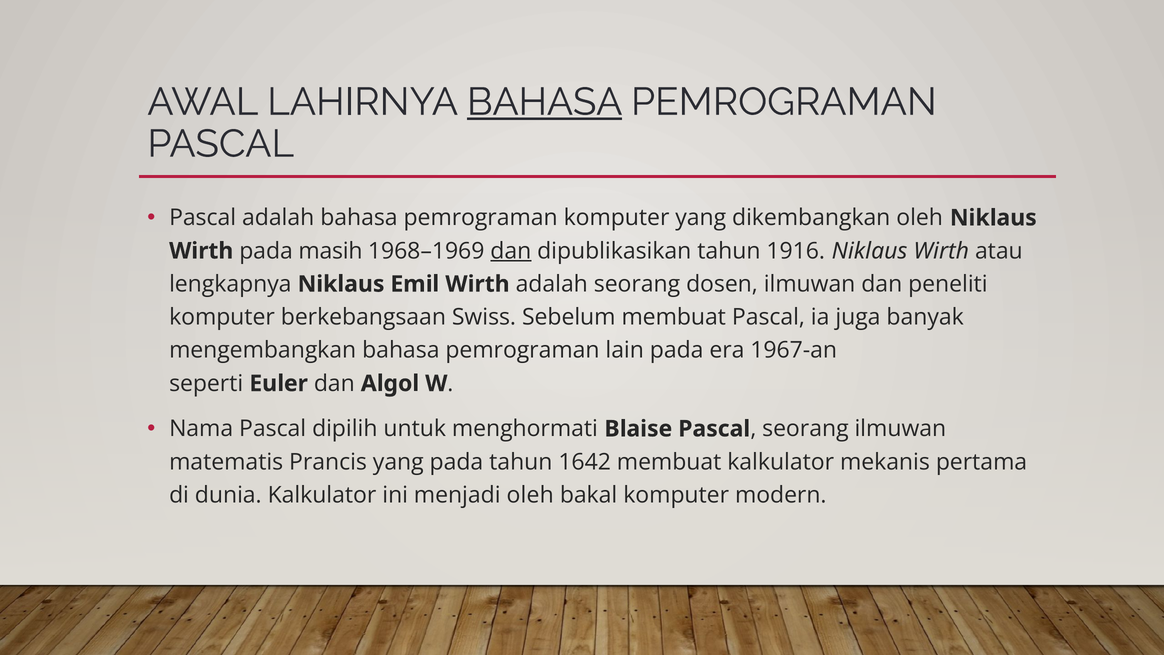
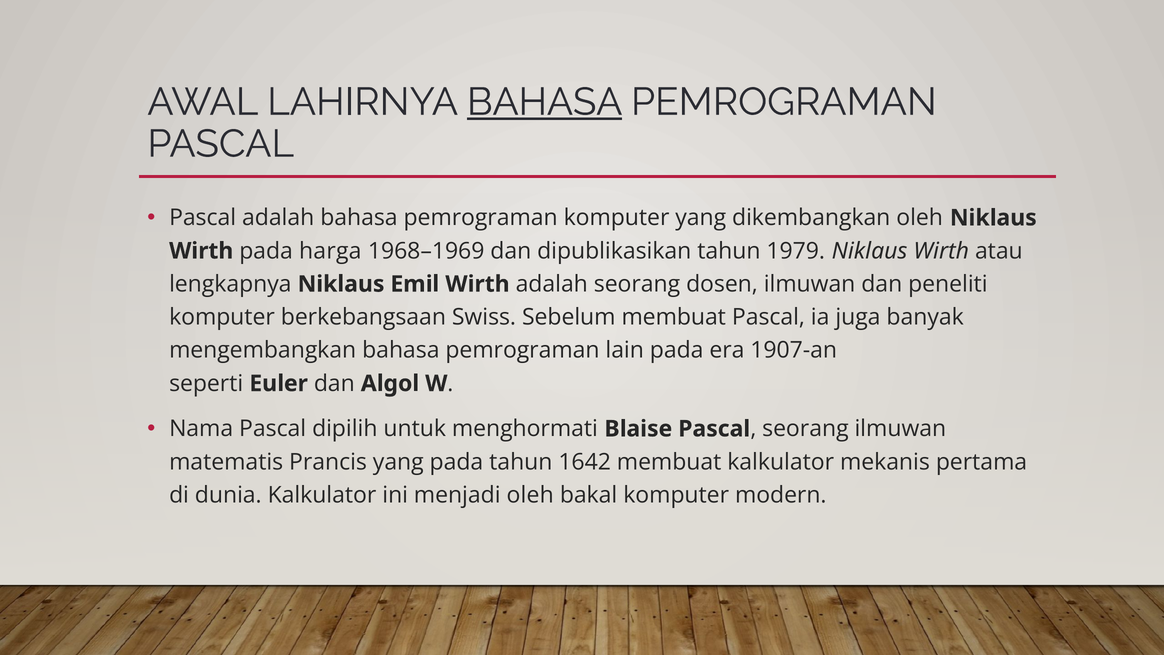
masih: masih -> harga
dan at (511, 251) underline: present -> none
1916: 1916 -> 1979
1967-an: 1967-an -> 1907-an
